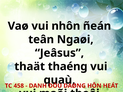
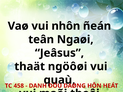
thaéng: thaéng -> ngöôøi
